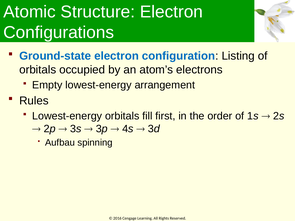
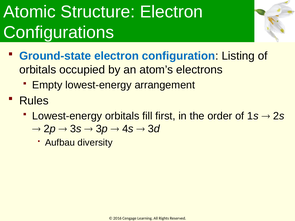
spinning: spinning -> diversity
